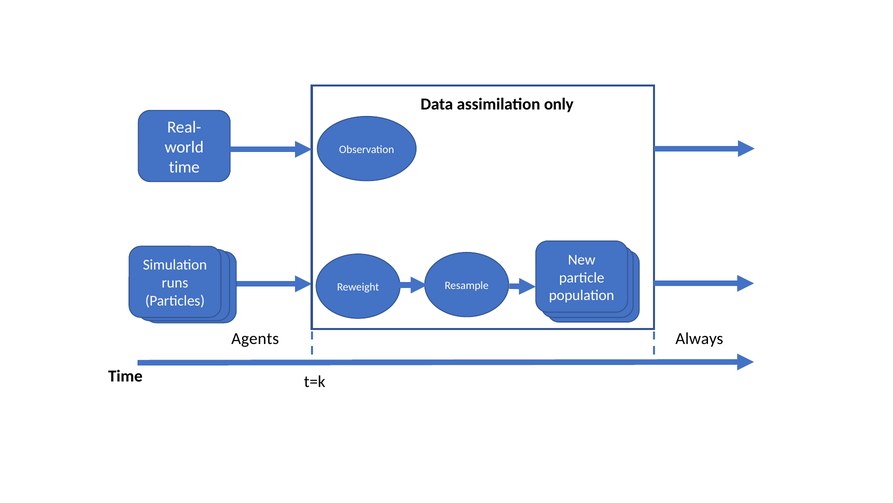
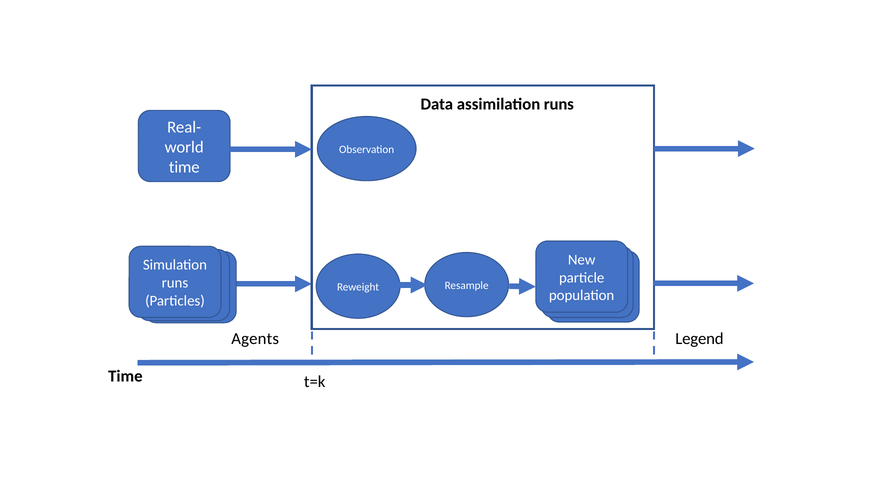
assimilation only: only -> runs
Always: Always -> Legend
